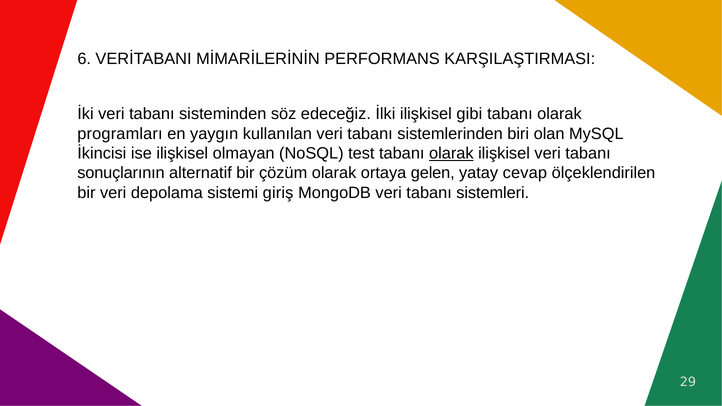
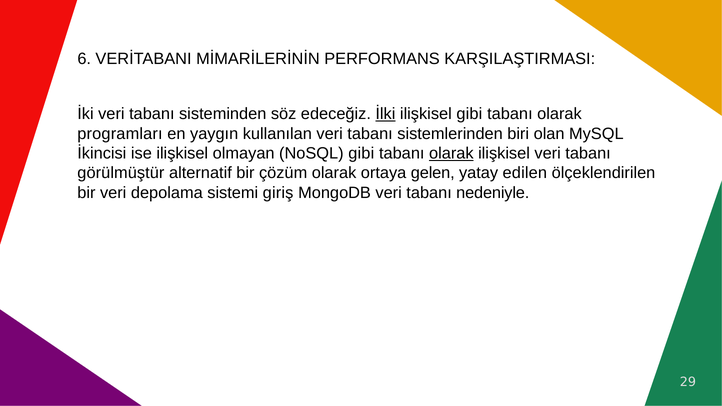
İlki underline: none -> present
NoSQL test: test -> gibi
sonuçlarının: sonuçlarının -> görülmüştür
cevap: cevap -> edilen
sistemleri: sistemleri -> nedeniyle
